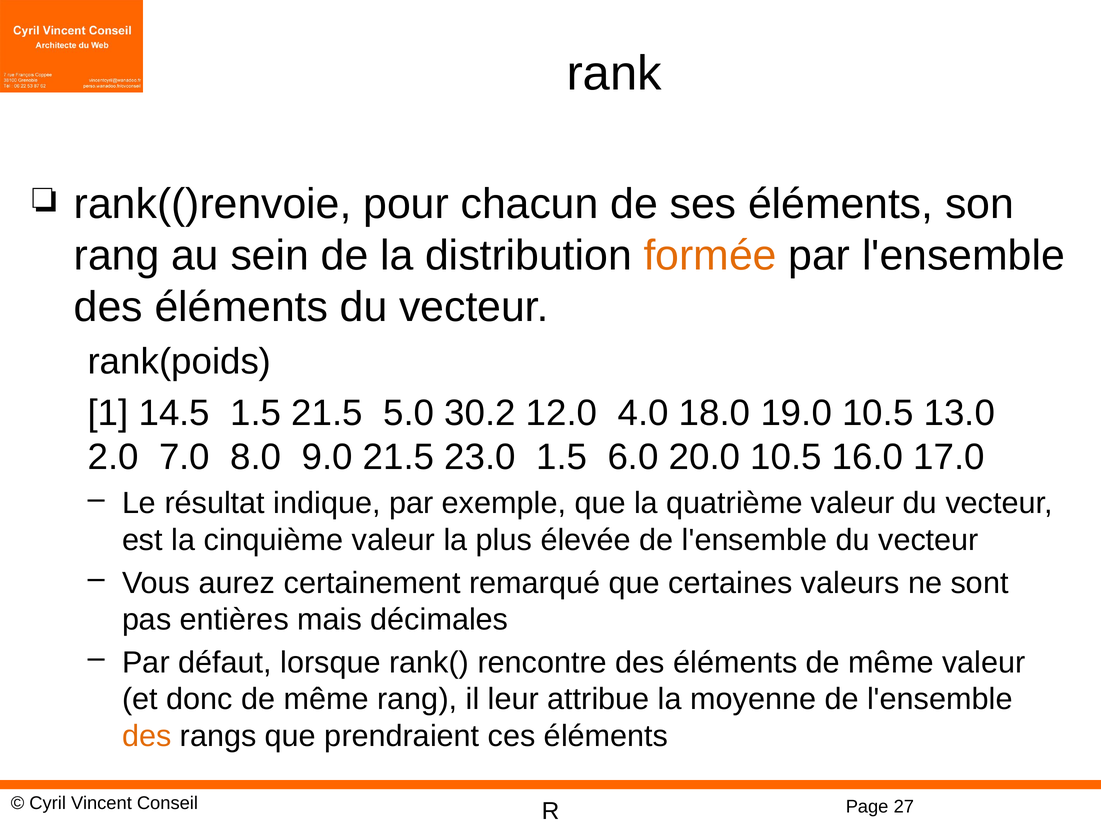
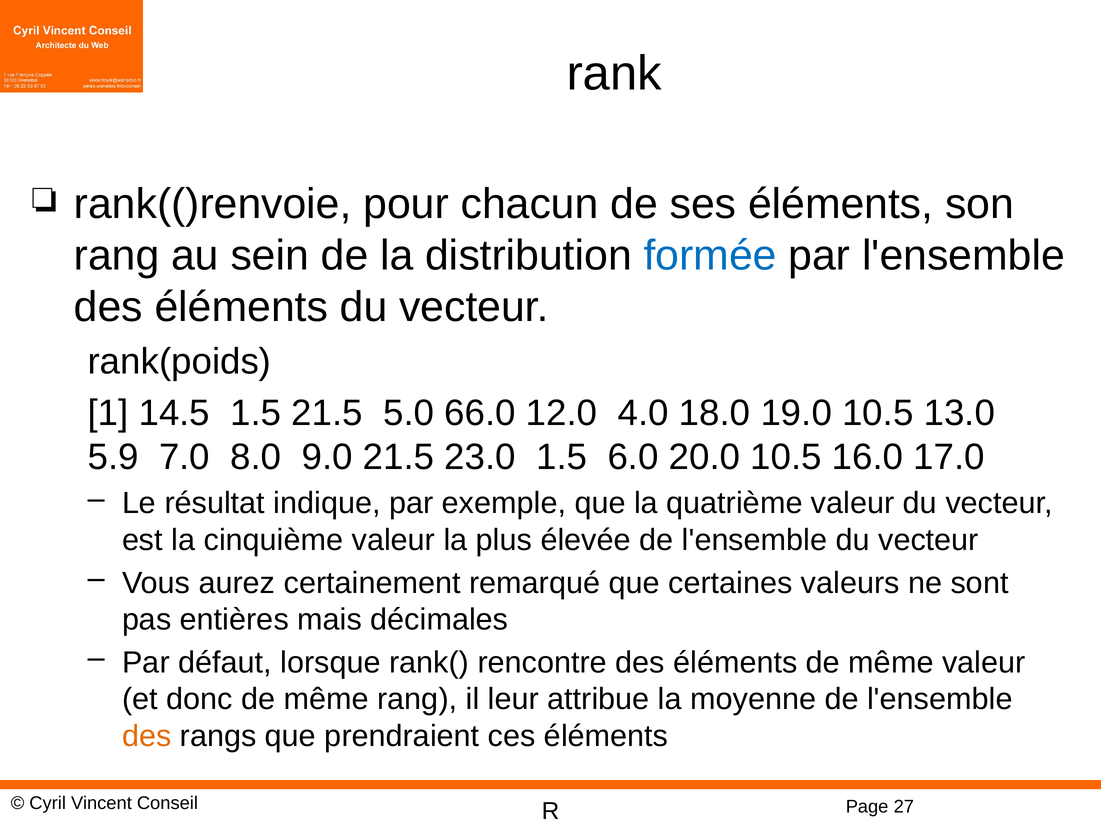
formée colour: orange -> blue
30.2: 30.2 -> 66.0
2.0: 2.0 -> 5.9
